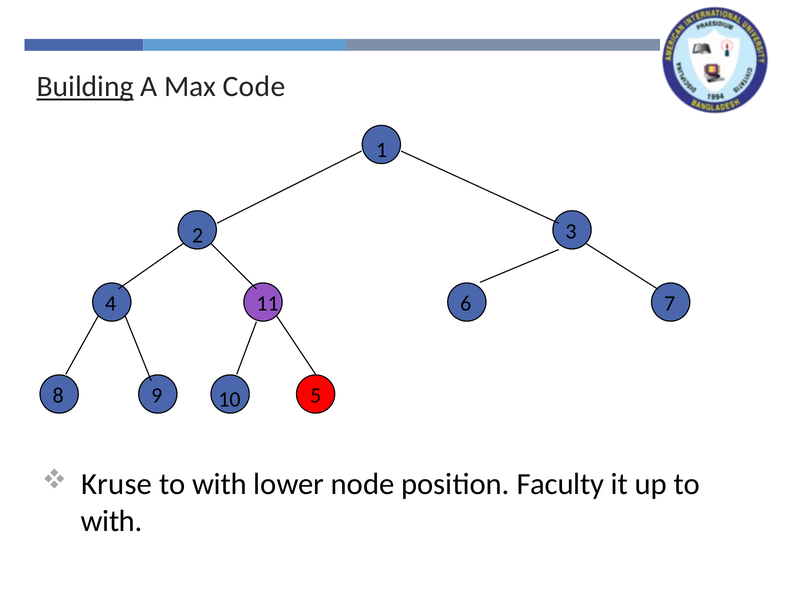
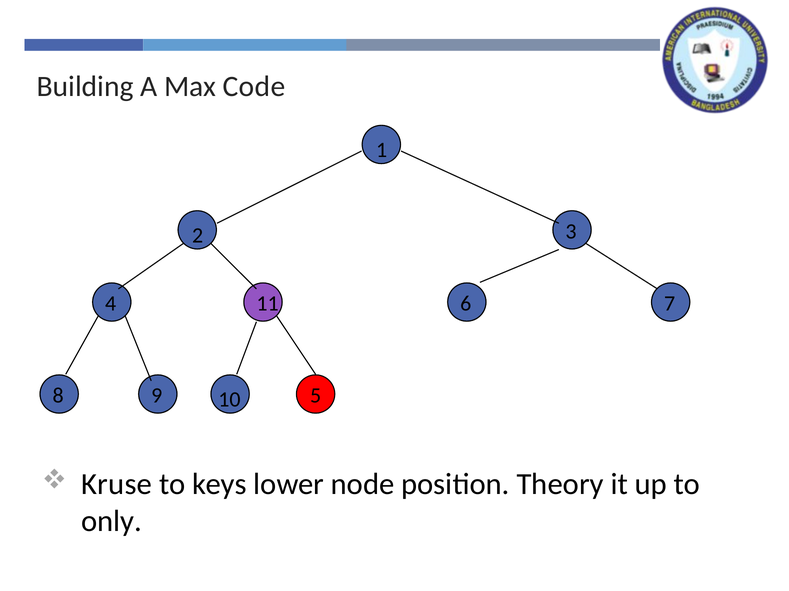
Building underline: present -> none
with at (219, 485): with -> keys
Faculty: Faculty -> Theory
with at (112, 522): with -> only
